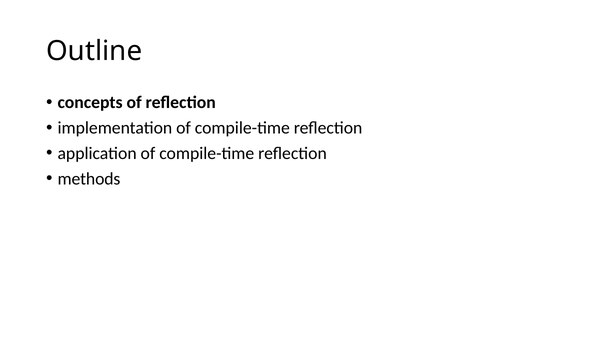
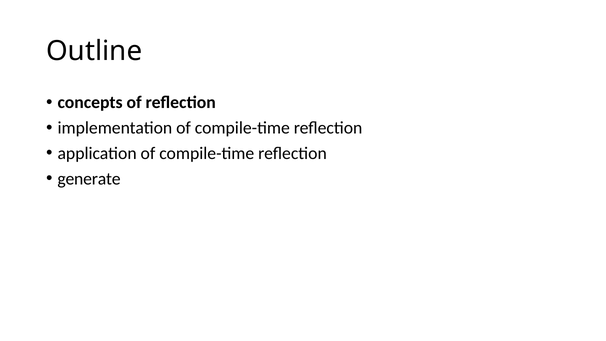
methods: methods -> generate
